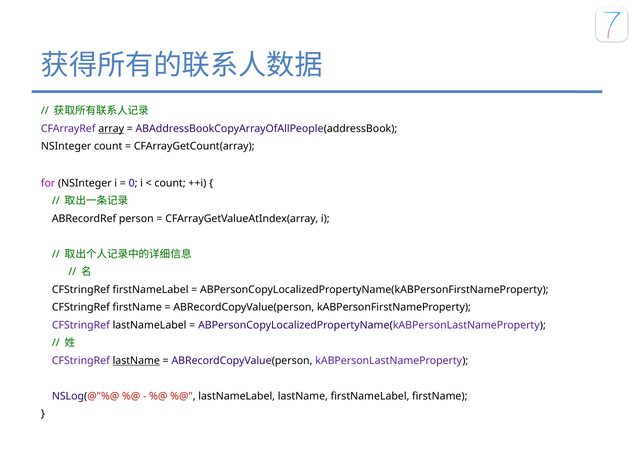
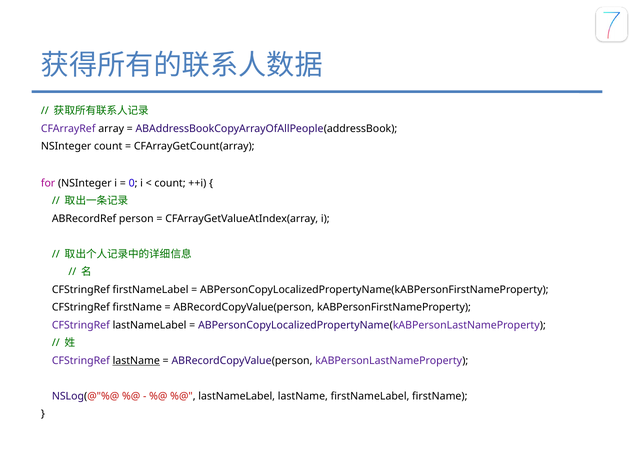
array underline: present -> none
